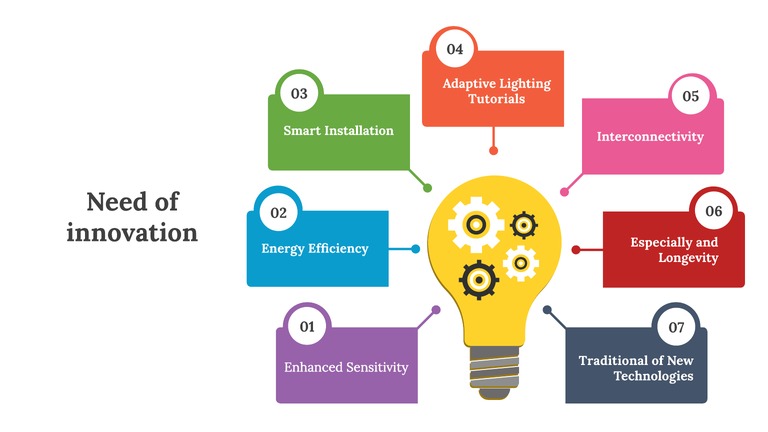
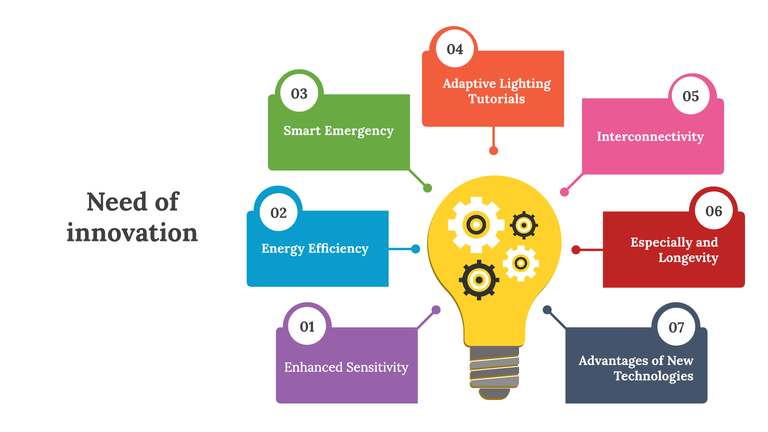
Installation: Installation -> Emergency
Traditional: Traditional -> Advantages
